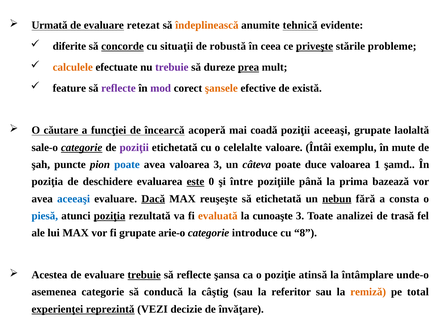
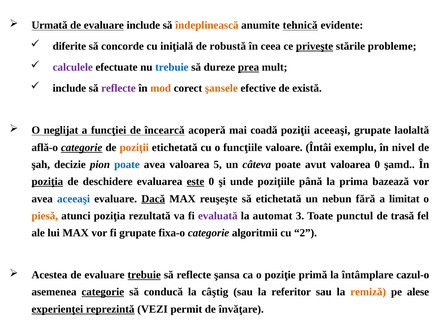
evaluare retezat: retezat -> include
concorde underline: present -> none
situaţii: situaţii -> iniţială
calculele colour: orange -> purple
trebuie at (172, 67) colour: purple -> blue
feature at (69, 88): feature -> include
mod colour: purple -> orange
căutare: căutare -> neglijat
sale-o: sale-o -> află-o
poziţii at (134, 148) colour: purple -> orange
celelalte: celelalte -> funcţiile
mute: mute -> nivel
puncte: puncte -> decizie
valoarea 3: 3 -> 5
duce: duce -> avut
valoarea 1: 1 -> 0
poziţia at (47, 182) underline: none -> present
între: între -> unde
nebun underline: present -> none
consta: consta -> limitat
piesă colour: blue -> orange
poziţia at (110, 216) underline: present -> none
evaluată colour: orange -> purple
cunoaşte: cunoaşte -> automat
analizei: analizei -> punctul
arie-o: arie-o -> fixa-o
introduce: introduce -> algoritmii
8: 8 -> 2
atinsă: atinsă -> primă
unde-o: unde-o -> cazul-o
categorie at (103, 292) underline: none -> present
total: total -> alese
decizie: decizie -> permit
